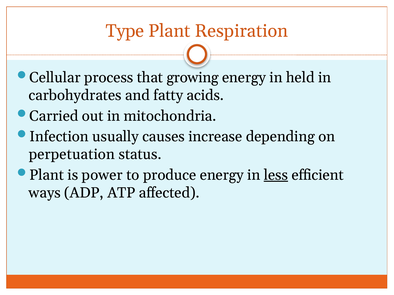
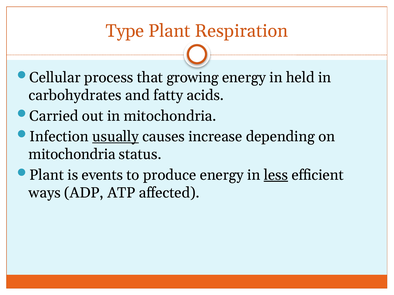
usually underline: none -> present
perpetuation at (72, 155): perpetuation -> mitochondria
power: power -> events
